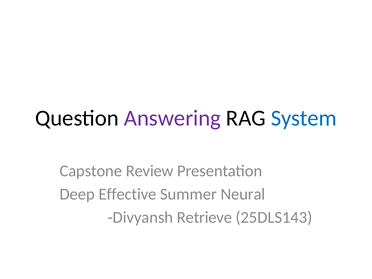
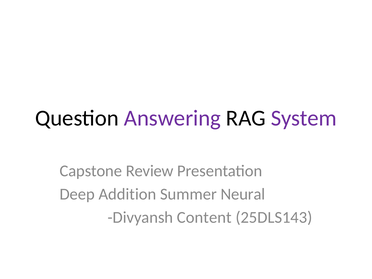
System colour: blue -> purple
Effective: Effective -> Addition
Retrieve: Retrieve -> Content
